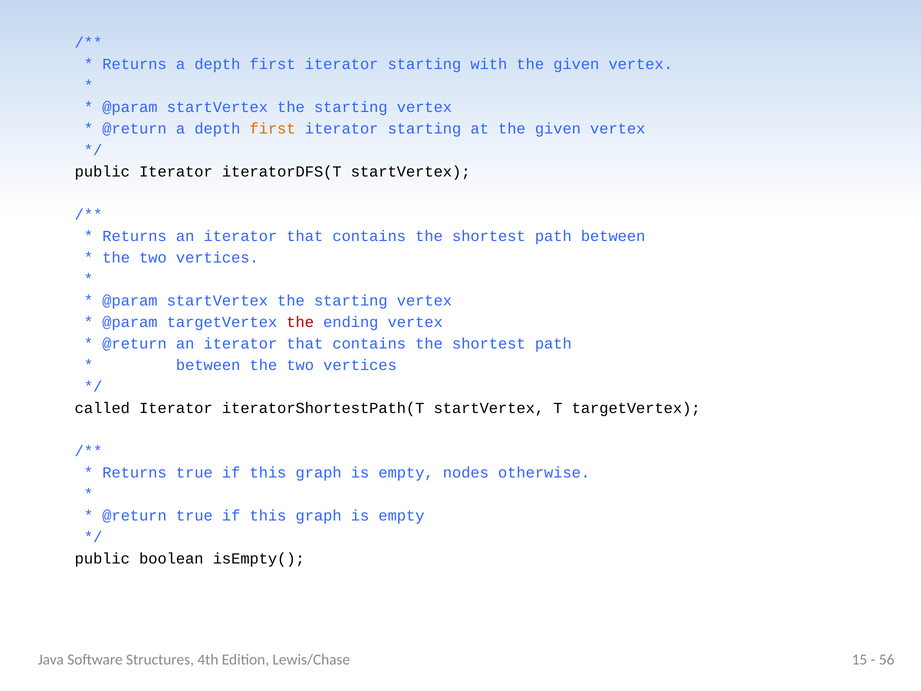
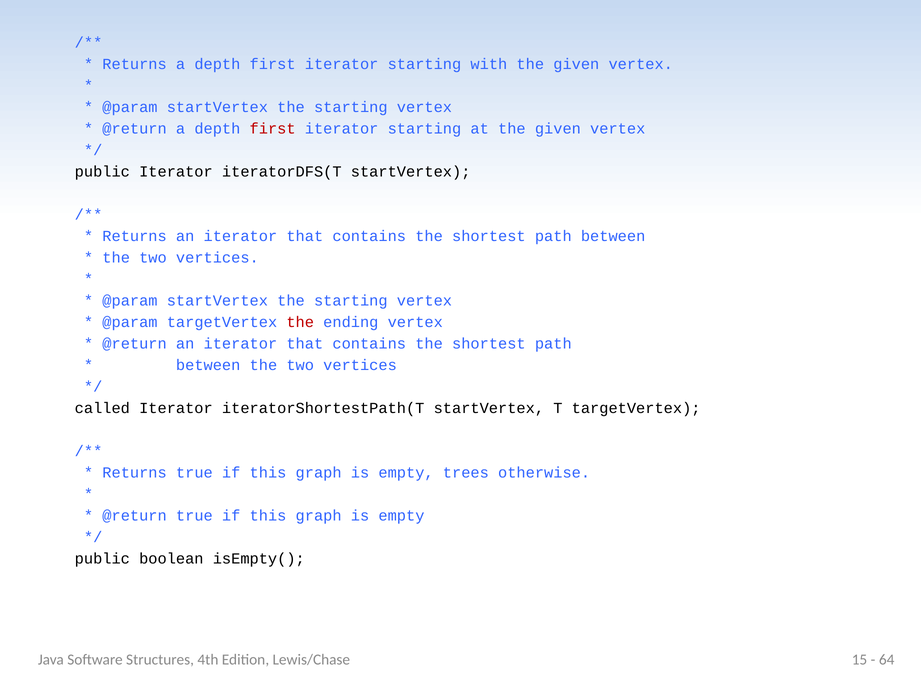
first at (273, 129) colour: orange -> red
nodes: nodes -> trees
56: 56 -> 64
